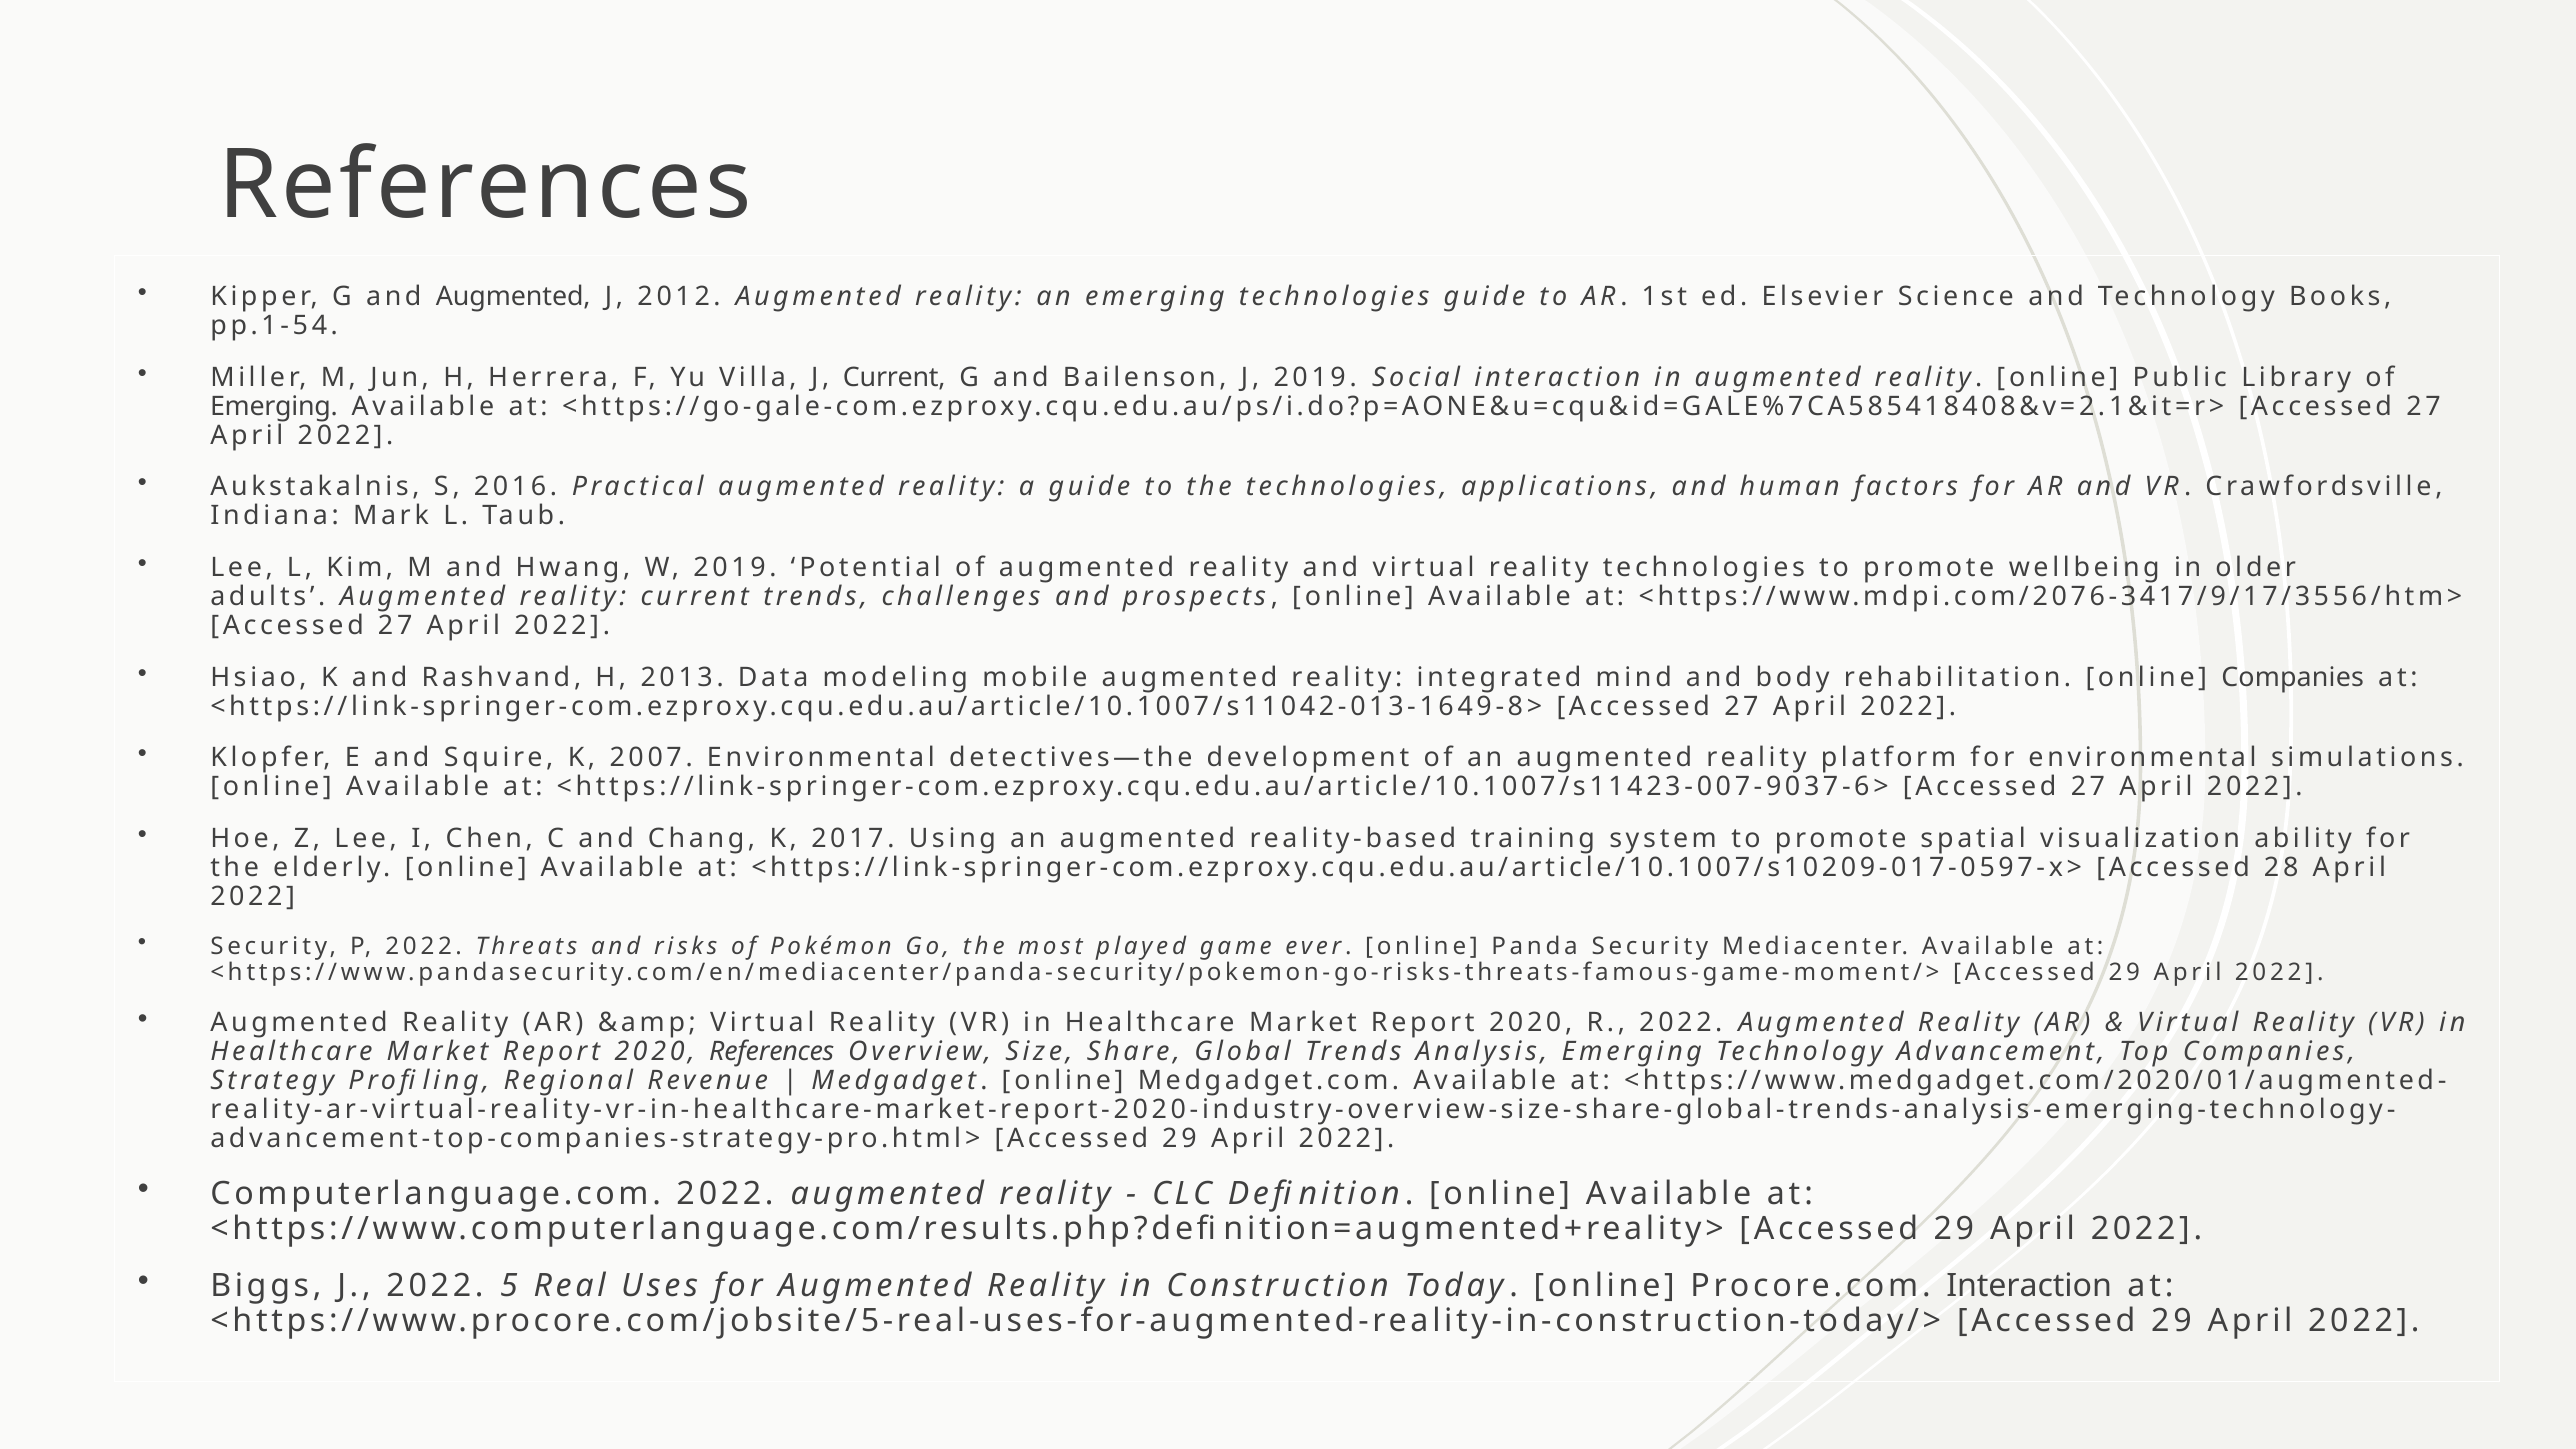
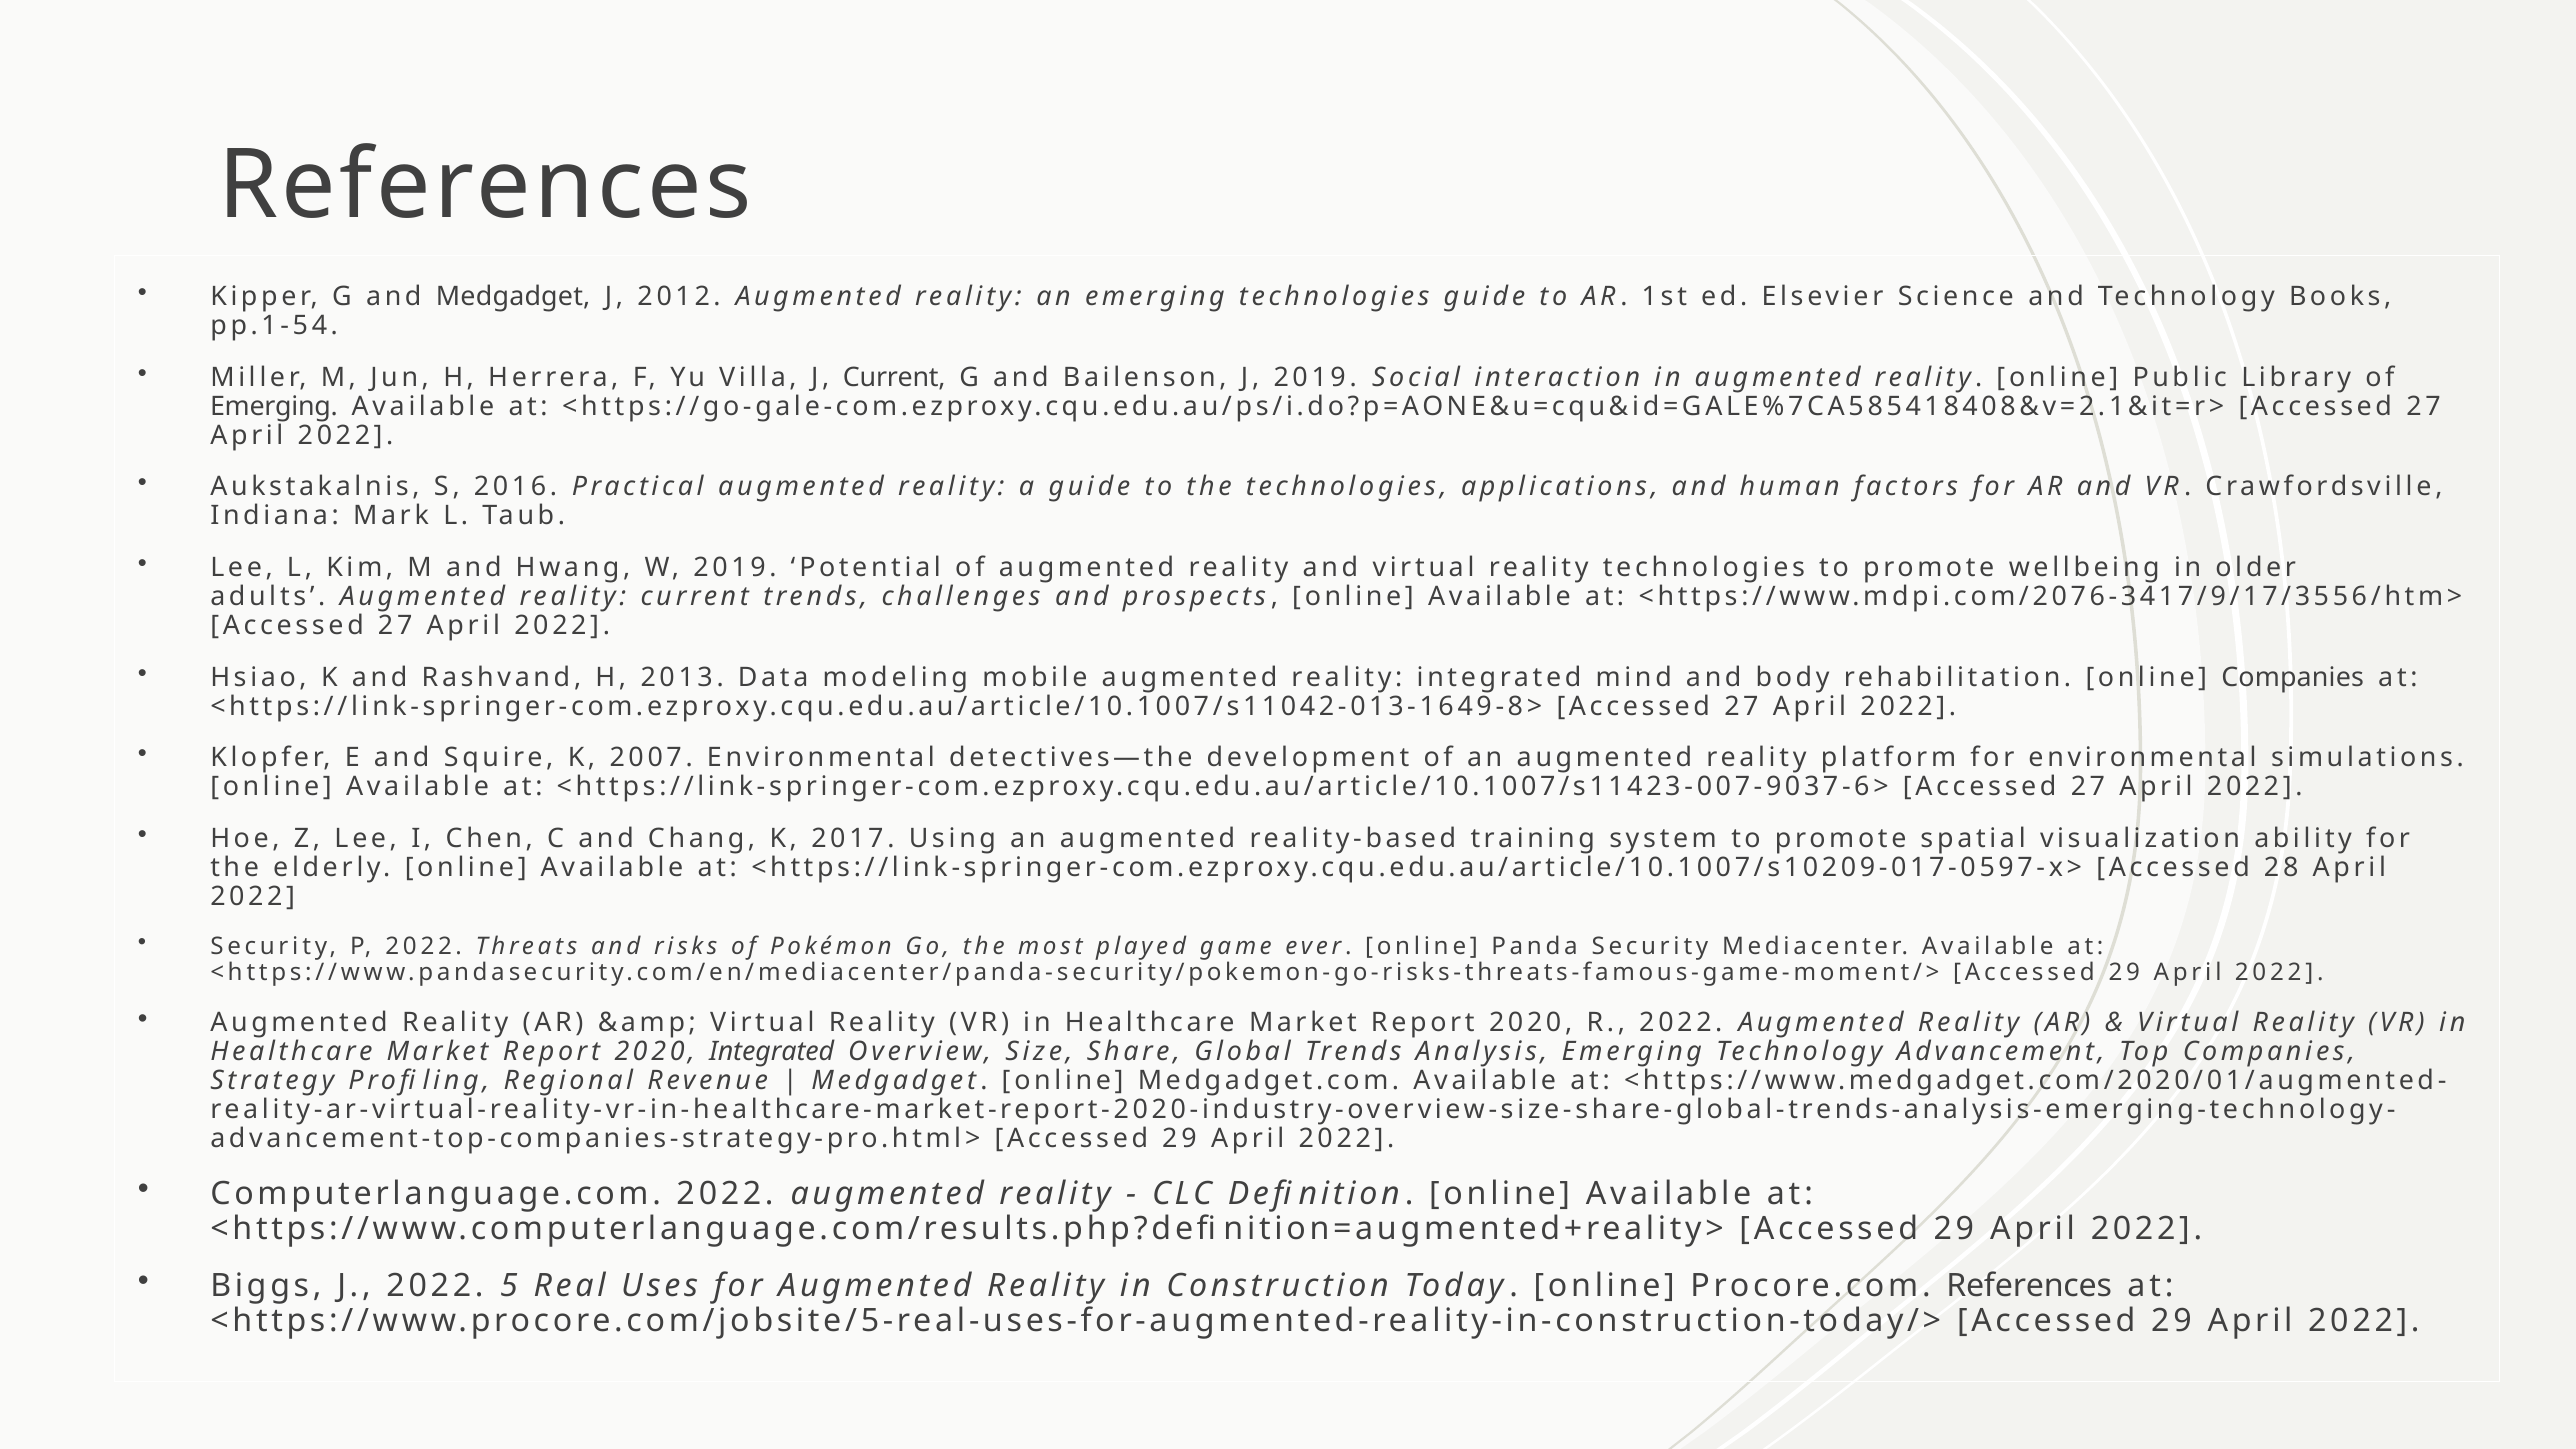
and Augmented: Augmented -> Medgadget
2020 References: References -> Integrated
Procore.com Interaction: Interaction -> References
